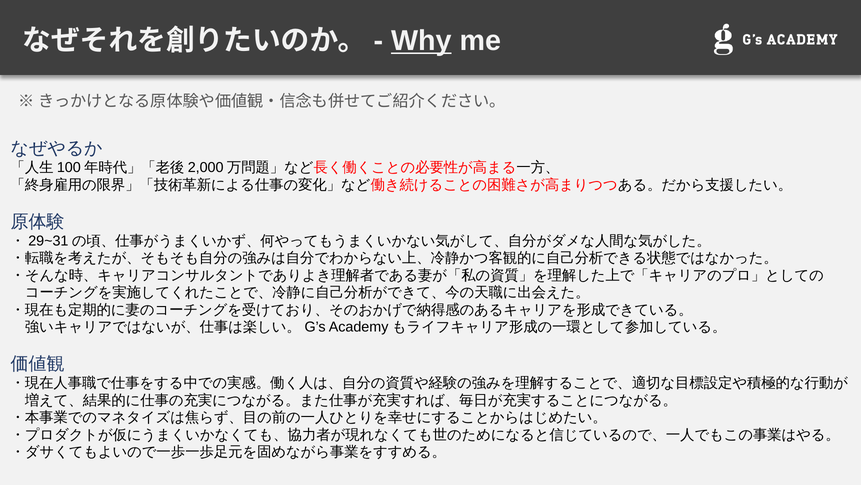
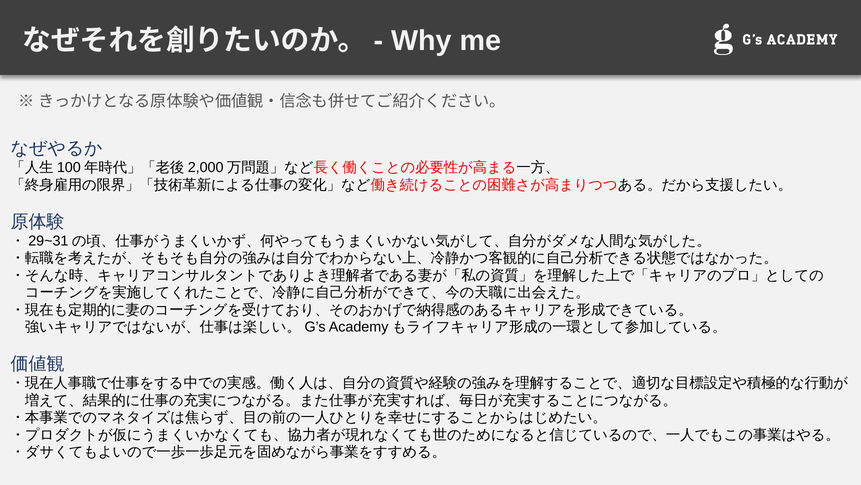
Why underline: present -> none
